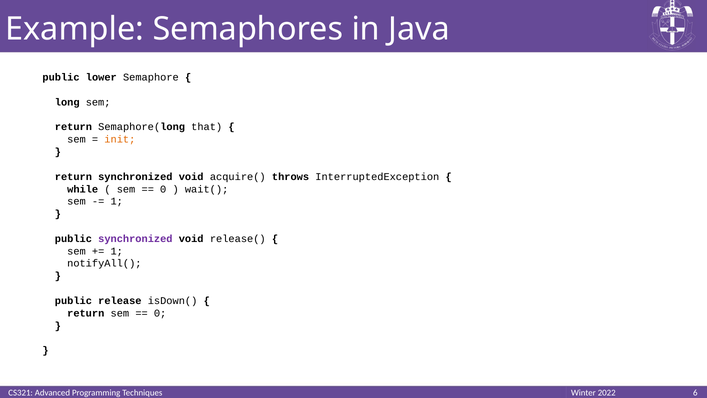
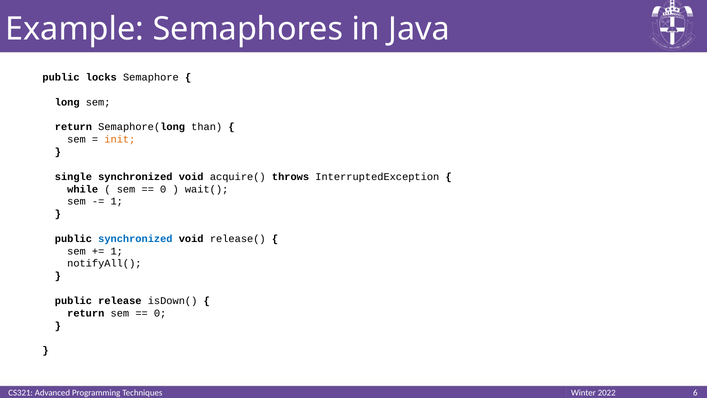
lower: lower -> locks
that: that -> than
return at (73, 177): return -> single
synchronized at (135, 239) colour: purple -> blue
